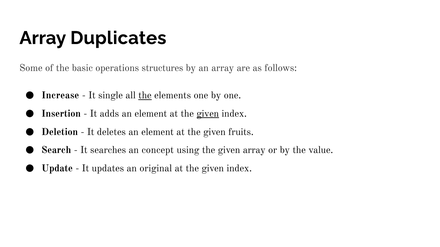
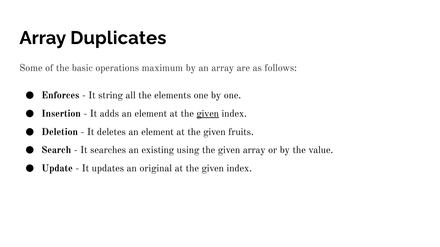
structures: structures -> maximum
Increase: Increase -> Enforces
single: single -> string
the at (145, 96) underline: present -> none
concept: concept -> existing
